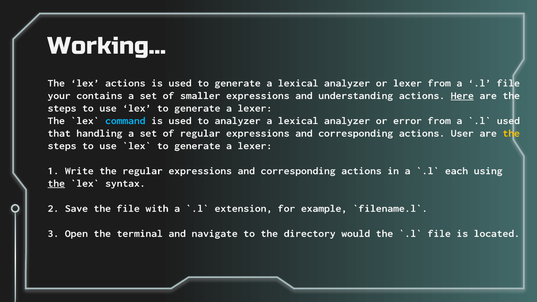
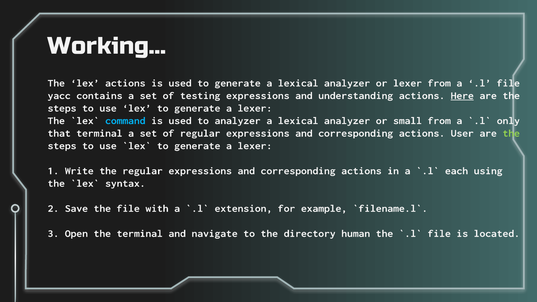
your: your -> yacc
smaller: smaller -> testing
error: error -> small
used at (508, 121): used -> only
that handling: handling -> terminal
the at (511, 133) colour: yellow -> light green
the at (56, 183) underline: present -> none
would: would -> human
